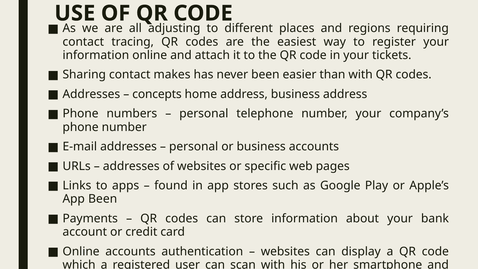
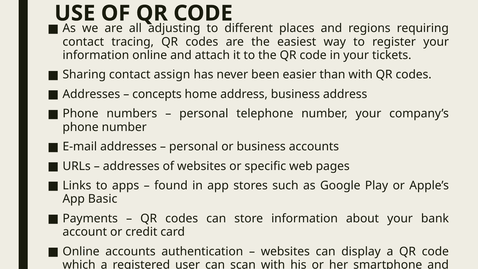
makes: makes -> assign
App Been: Been -> Basic
